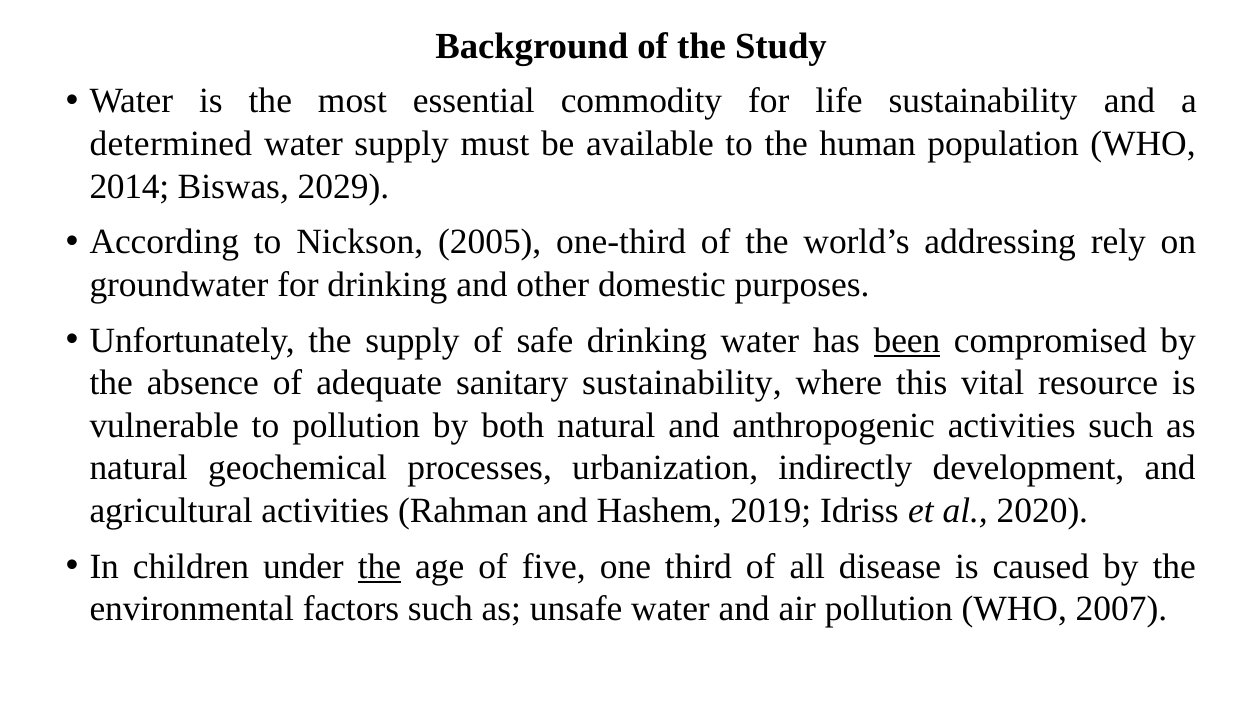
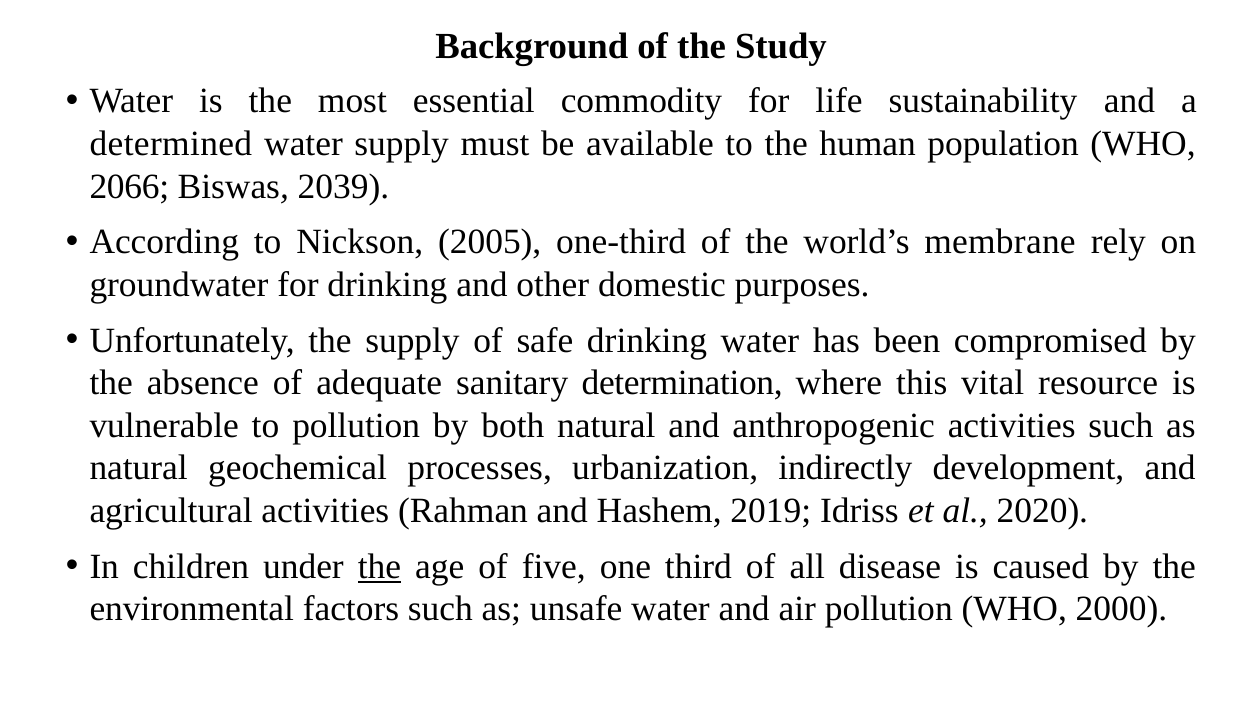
2014: 2014 -> 2066
2029: 2029 -> 2039
addressing: addressing -> membrane
been underline: present -> none
sanitary sustainability: sustainability -> determination
2007: 2007 -> 2000
